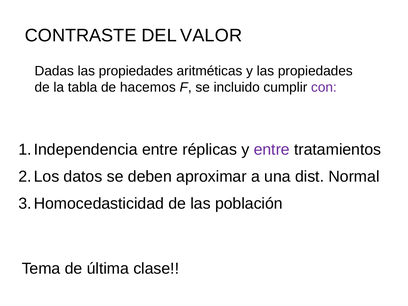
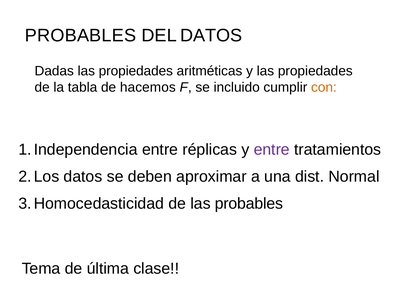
CONTRASTE at (81, 35): CONTRASTE -> PROBABLES
DEL VALOR: VALOR -> DATOS
con colour: purple -> orange
las población: población -> probables
